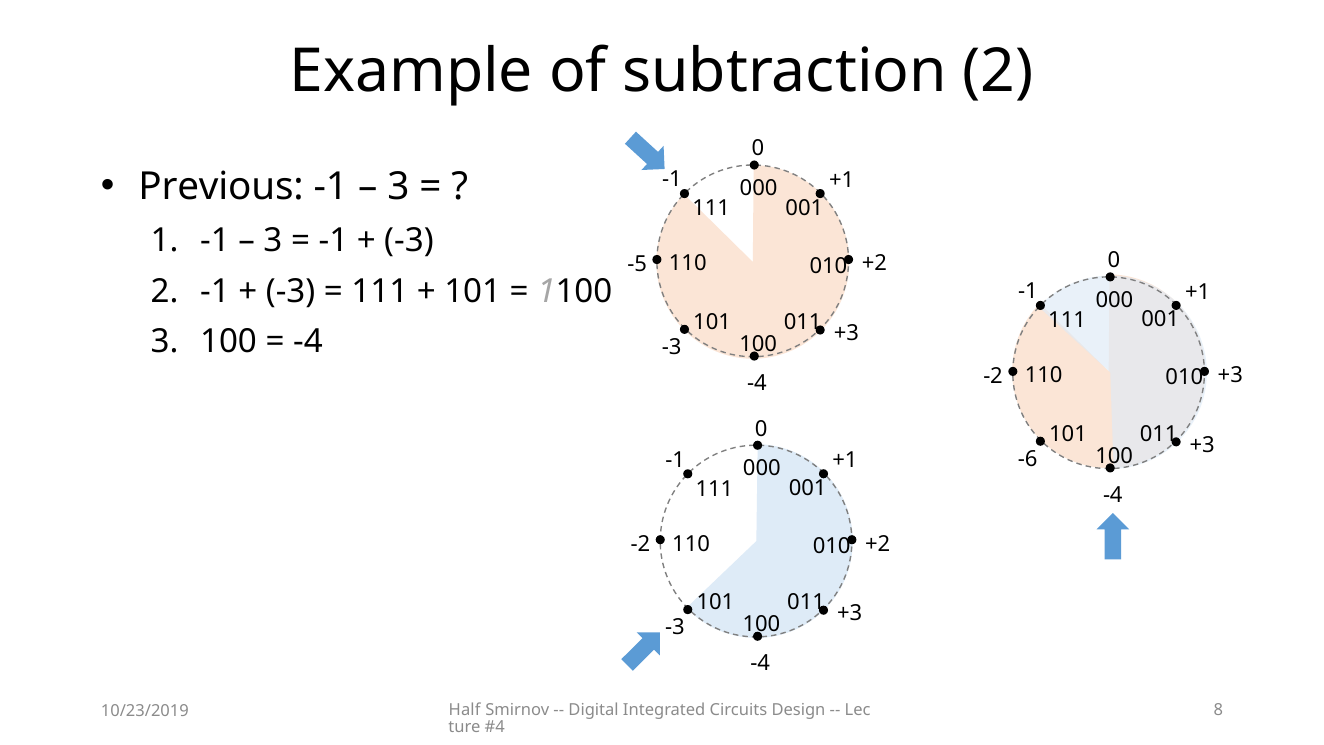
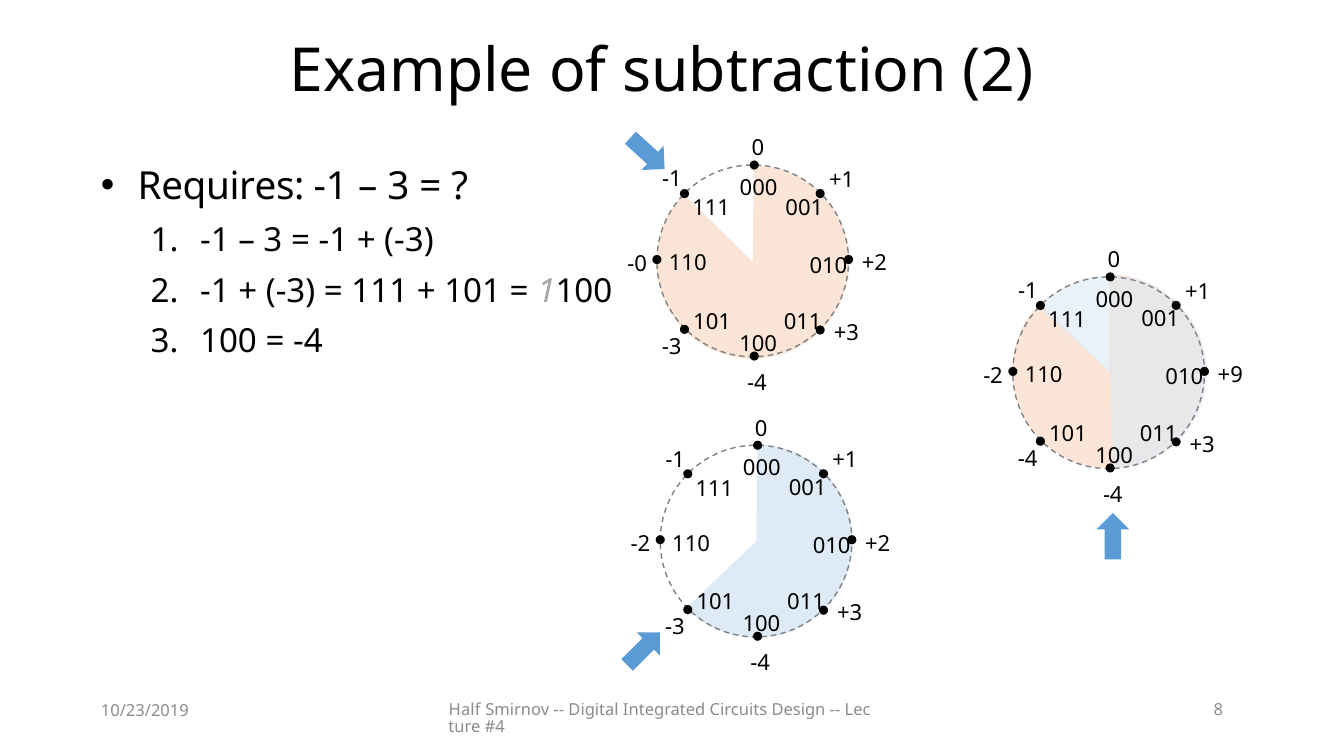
Previous: Previous -> Requires
-5: -5 -> -0
+3 at (1230, 375): +3 -> +9
-6 at (1028, 459): -6 -> -4
